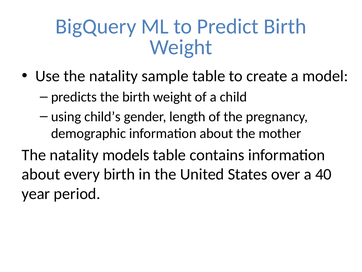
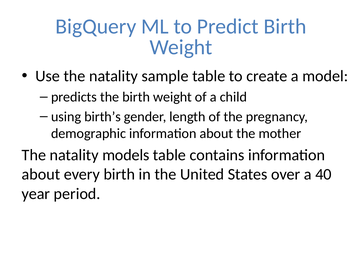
child’s: child’s -> birth’s
